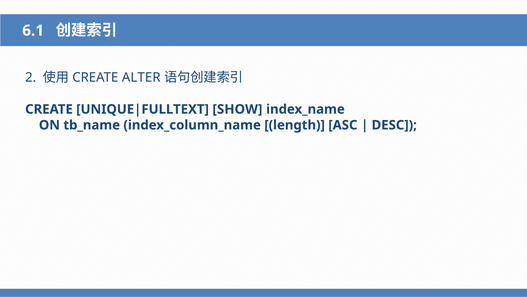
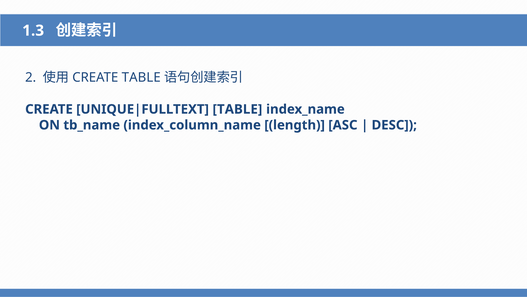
6.1: 6.1 -> 1.3
CREATE ALTER: ALTER -> TABLE
SHOW at (237, 109): SHOW -> TABLE
